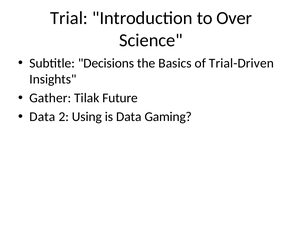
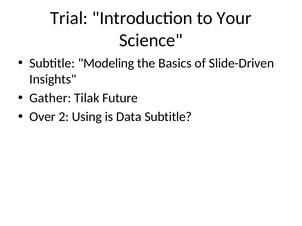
Over: Over -> Your
Decisions: Decisions -> Modeling
Trial-Driven: Trial-Driven -> Slide-Driven
Data at (42, 117): Data -> Over
Data Gaming: Gaming -> Subtitle
